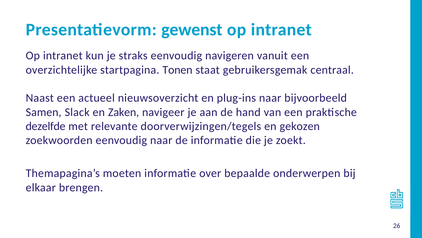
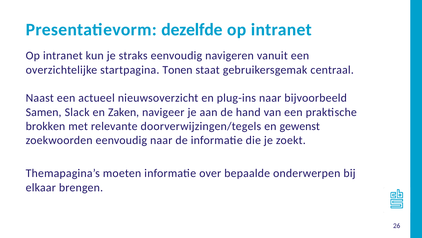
gewenst: gewenst -> dezelfde
dezelfde: dezelfde -> brokken
gekozen: gekozen -> gewenst
